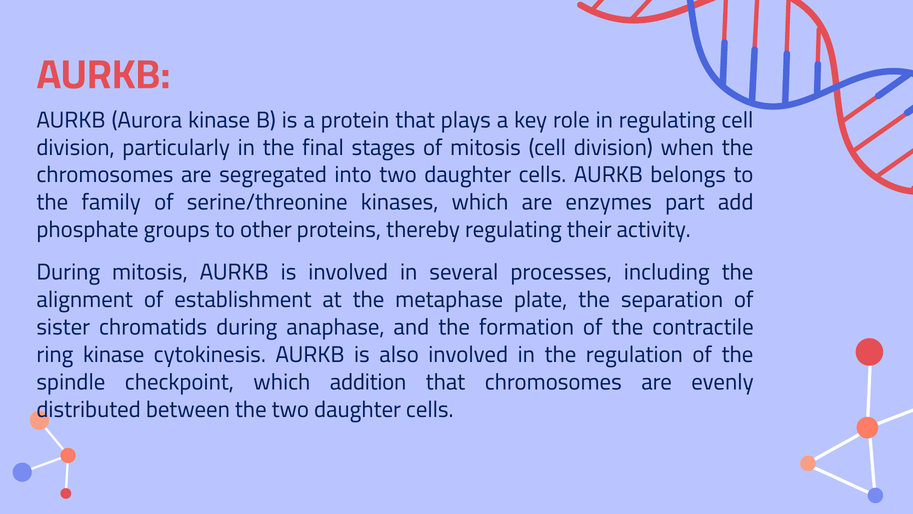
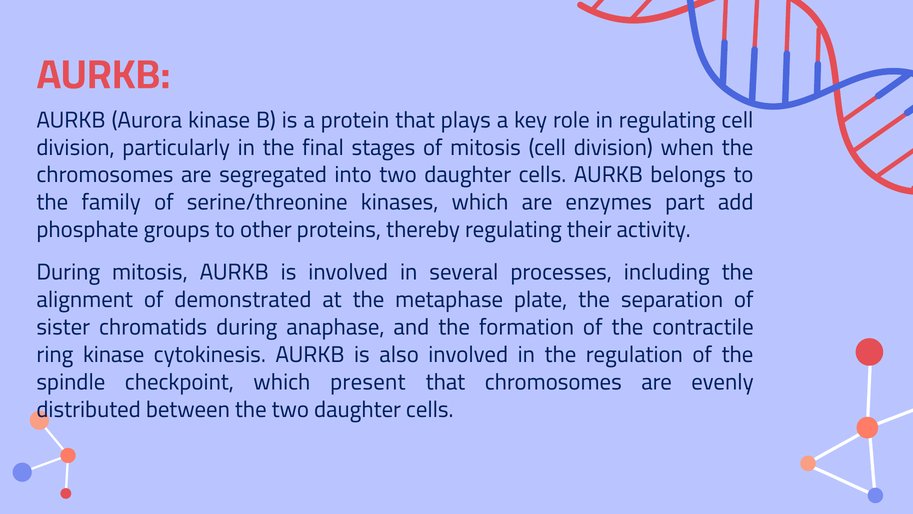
establishment: establishment -> demonstrated
addition: addition -> present
